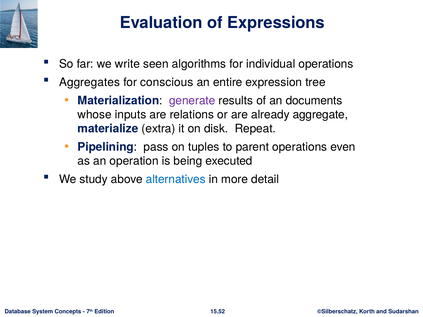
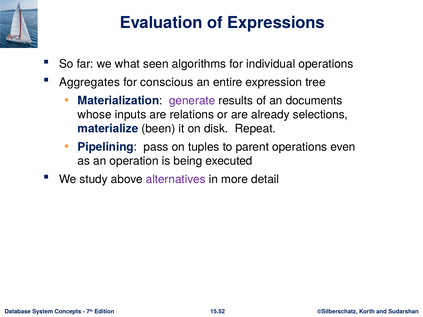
write: write -> what
aggregate: aggregate -> selections
extra: extra -> been
alternatives colour: blue -> purple
